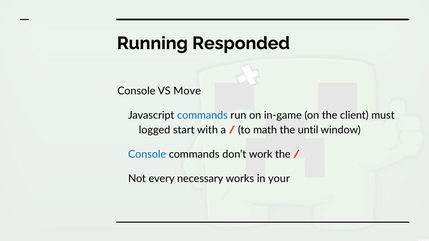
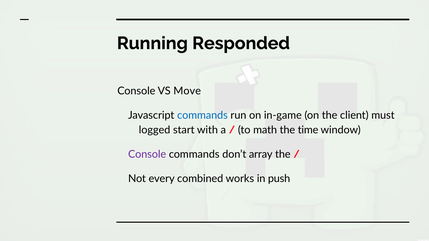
until: until -> time
Console at (147, 155) colour: blue -> purple
work: work -> array
necessary: necessary -> combined
your: your -> push
